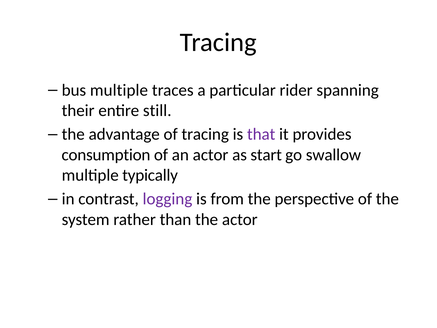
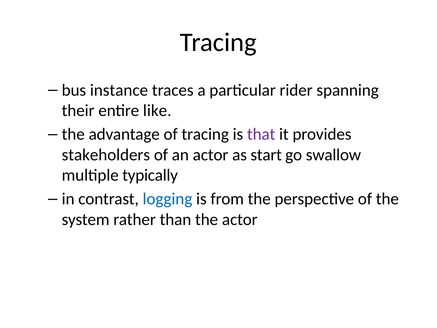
bus multiple: multiple -> instance
still: still -> like
consumption: consumption -> stakeholders
logging colour: purple -> blue
